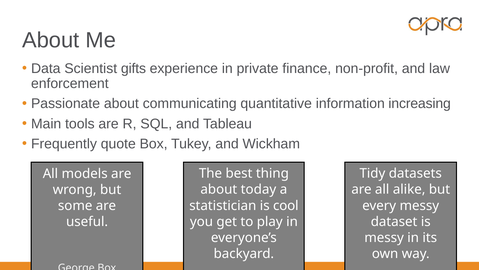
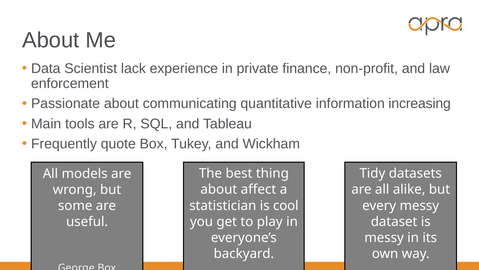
gifts: gifts -> lack
today: today -> affect
